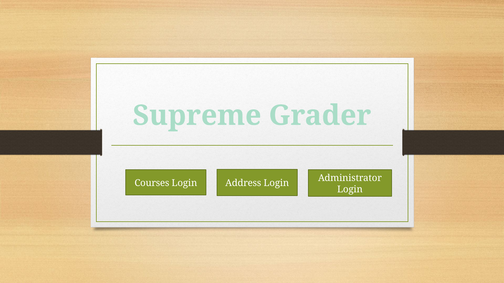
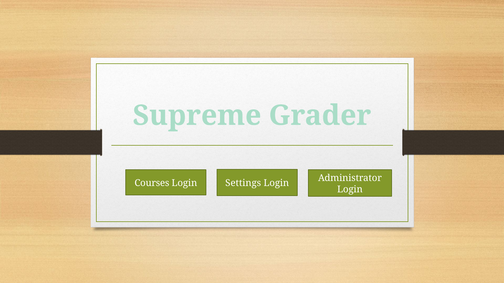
Address: Address -> Settings
